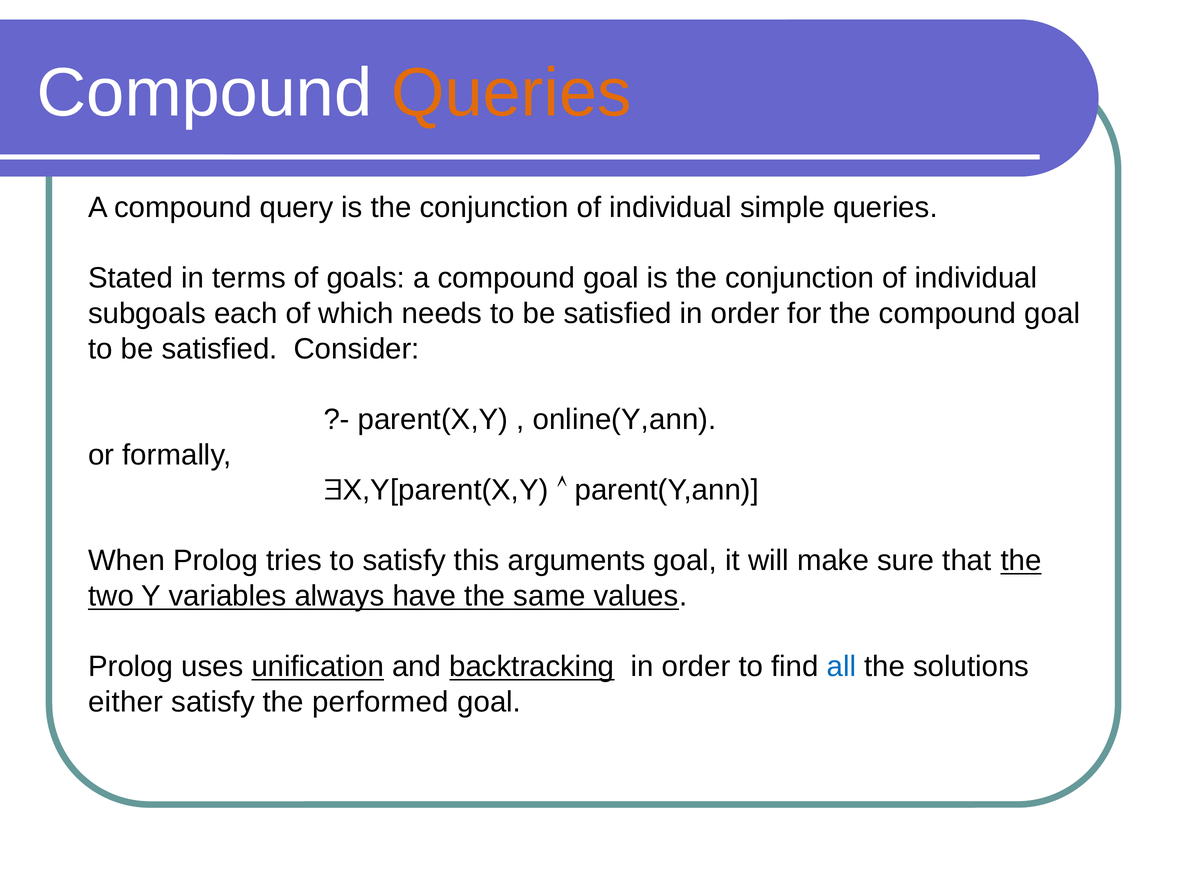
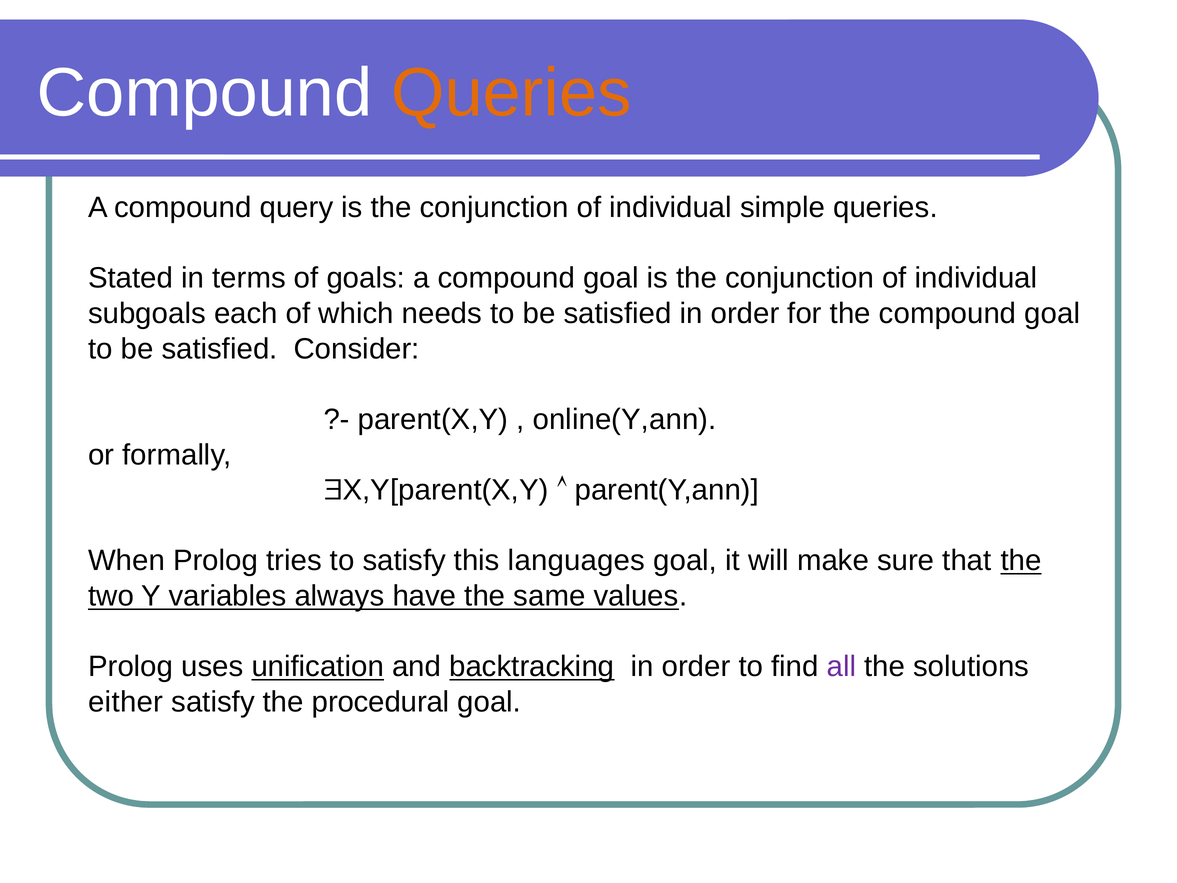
arguments: arguments -> languages
all colour: blue -> purple
performed: performed -> procedural
